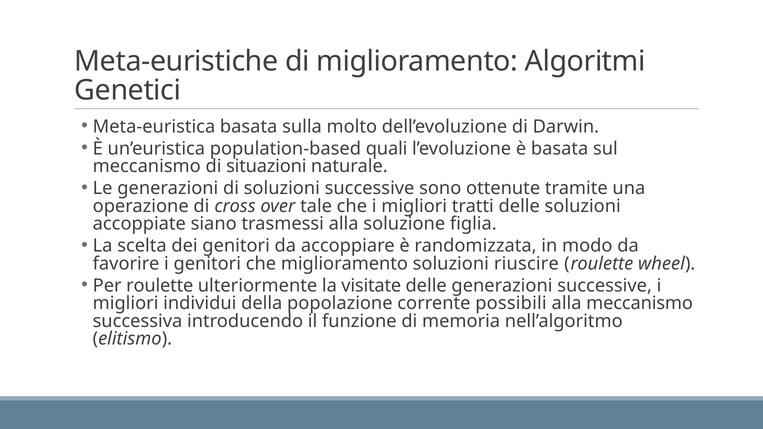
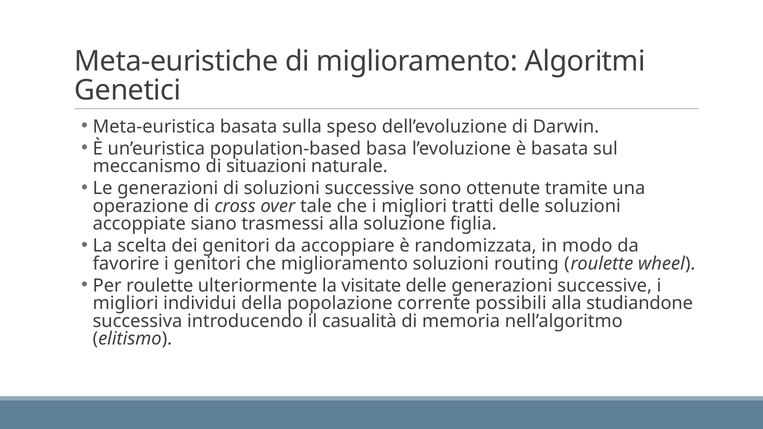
molto: molto -> speso
quali: quali -> basa
riuscire: riuscire -> routing
alla meccanismo: meccanismo -> studiandone
funzione: funzione -> casualità
